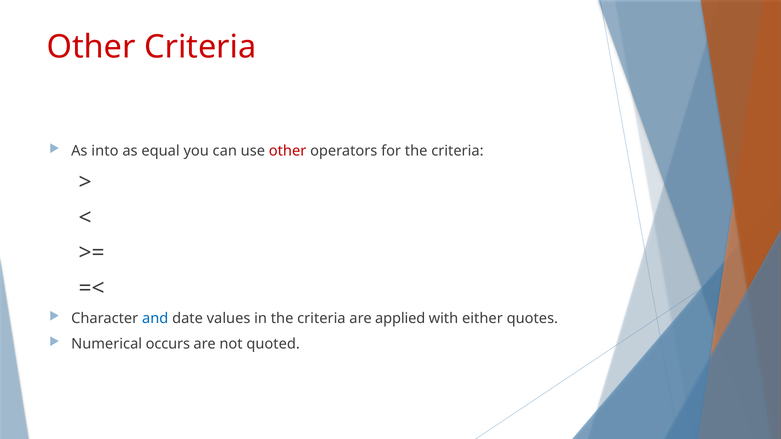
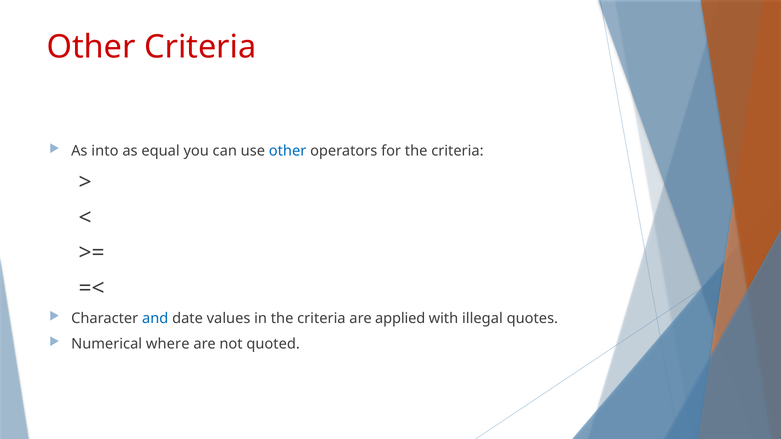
other at (288, 151) colour: red -> blue
either: either -> illegal
occurs: occurs -> where
